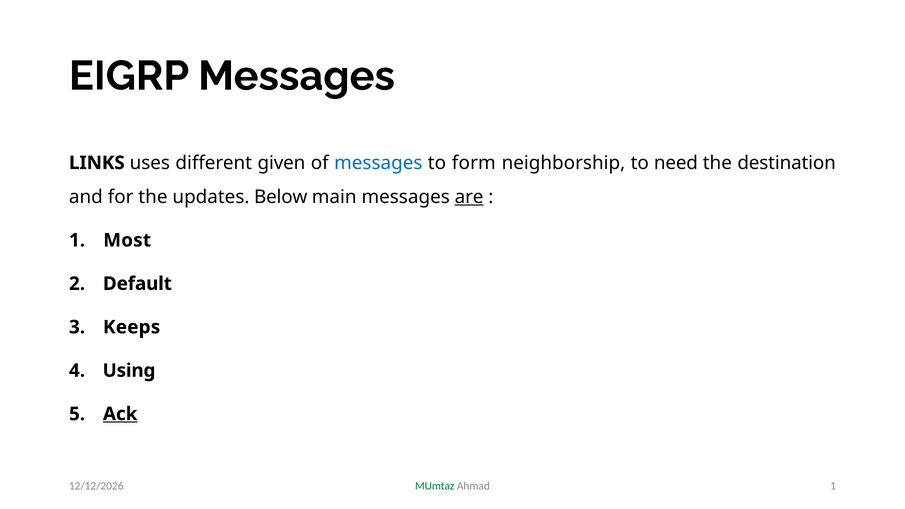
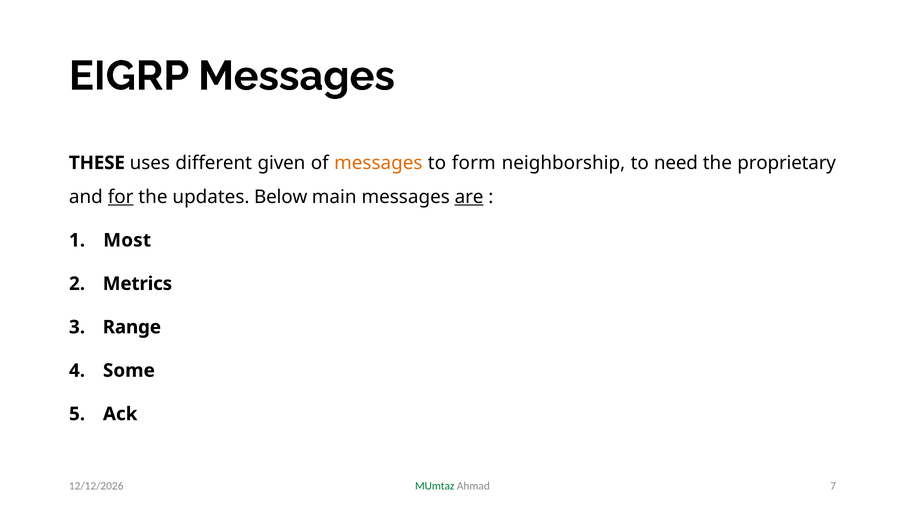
LINKS: LINKS -> THESE
messages at (378, 163) colour: blue -> orange
destination: destination -> proprietary
for underline: none -> present
Default: Default -> Metrics
Keeps: Keeps -> Range
Using: Using -> Some
Ack underline: present -> none
Ahmad 1: 1 -> 7
